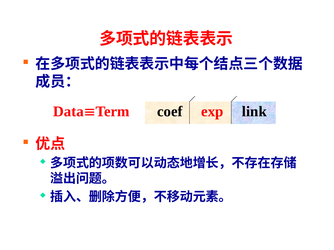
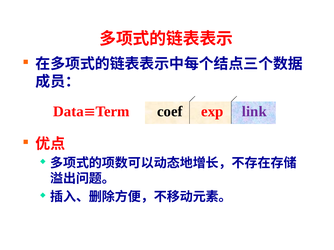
link colour: black -> purple
